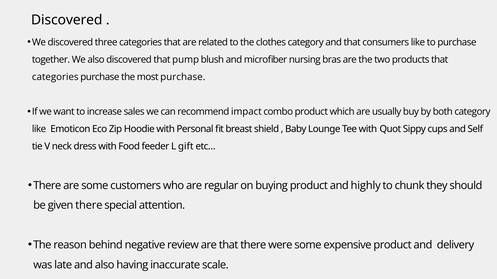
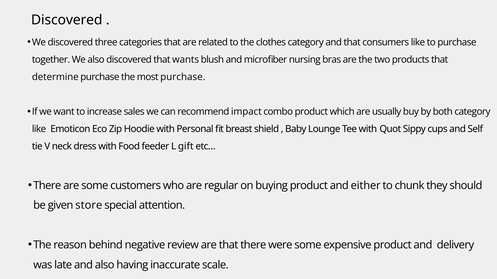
pump: pump -> wants
categories at (55, 77): categories -> determine
highly: highly -> either
given there: there -> store
